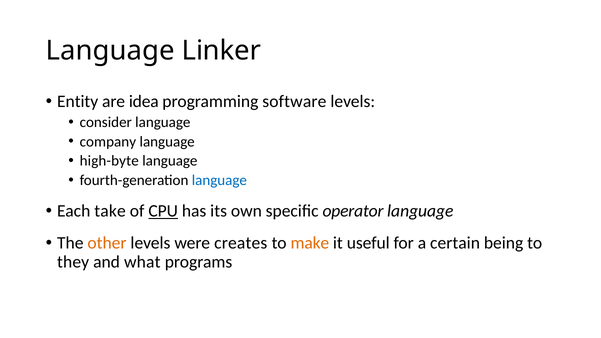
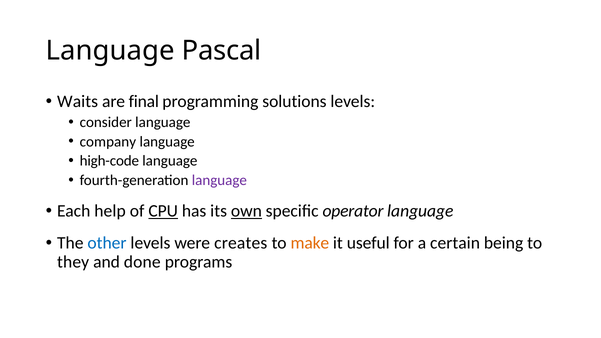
Linker: Linker -> Pascal
Entity: Entity -> Waits
idea: idea -> final
software: software -> solutions
high-byte: high-byte -> high-code
language at (219, 180) colour: blue -> purple
take: take -> help
own underline: none -> present
other colour: orange -> blue
what: what -> done
